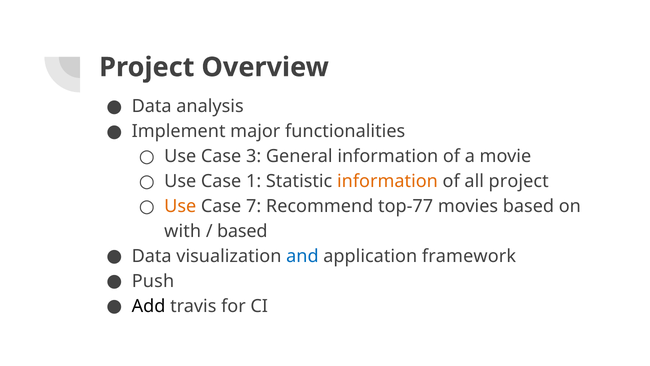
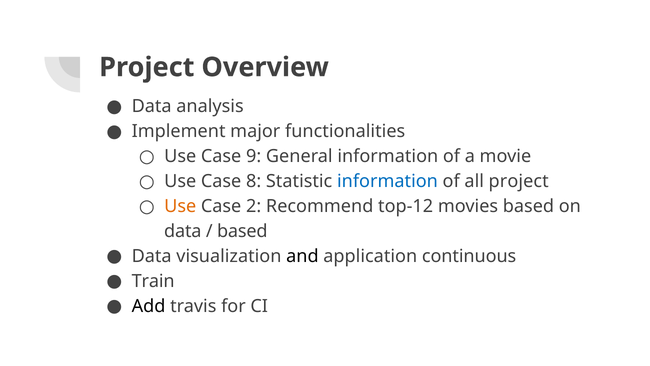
3: 3 -> 9
1: 1 -> 8
information at (387, 181) colour: orange -> blue
7: 7 -> 2
top-77: top-77 -> top-12
with at (183, 231): with -> data
and colour: blue -> black
framework: framework -> continuous
Push: Push -> Train
